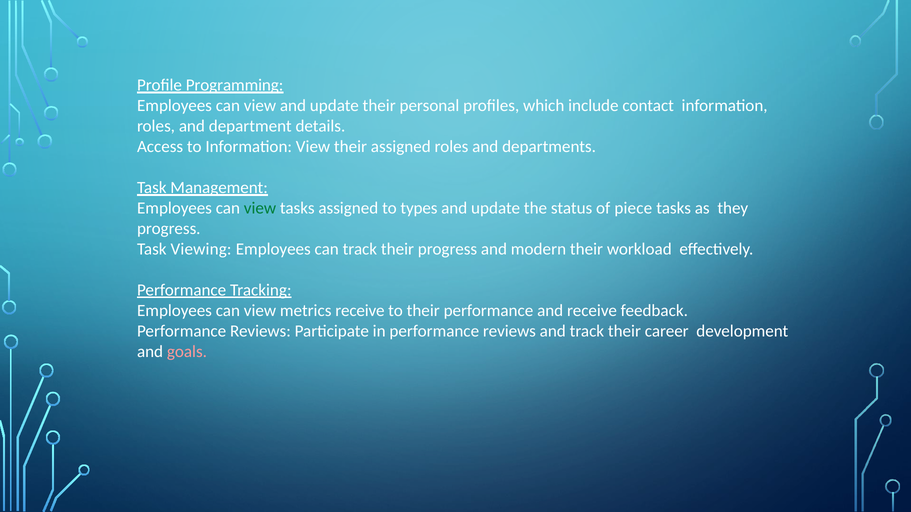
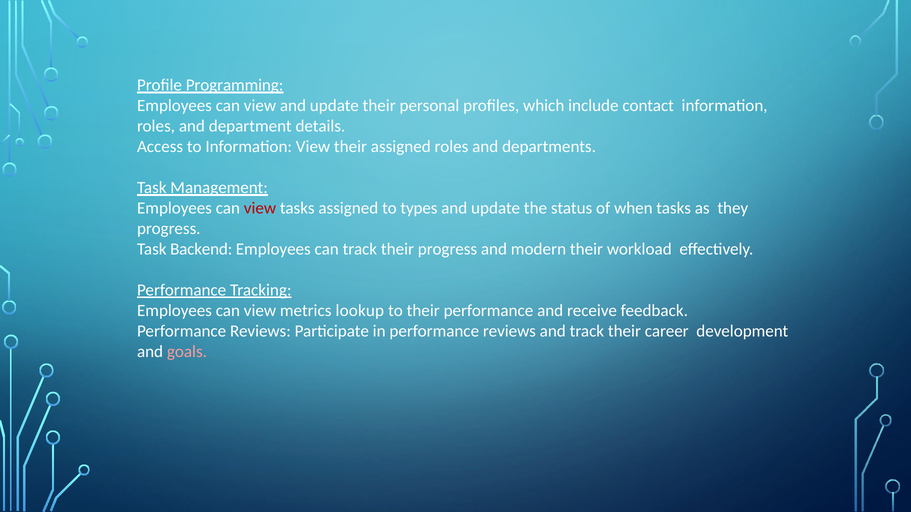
view at (260, 208) colour: green -> red
piece: piece -> when
Viewing: Viewing -> Backend
metrics receive: receive -> lookup
